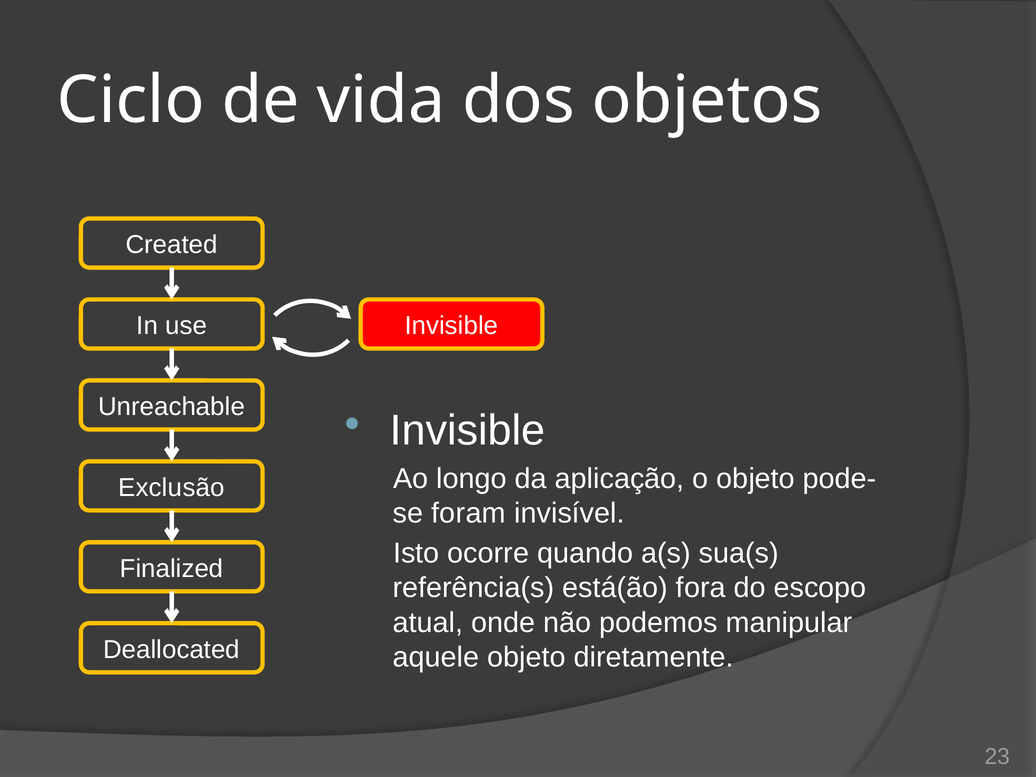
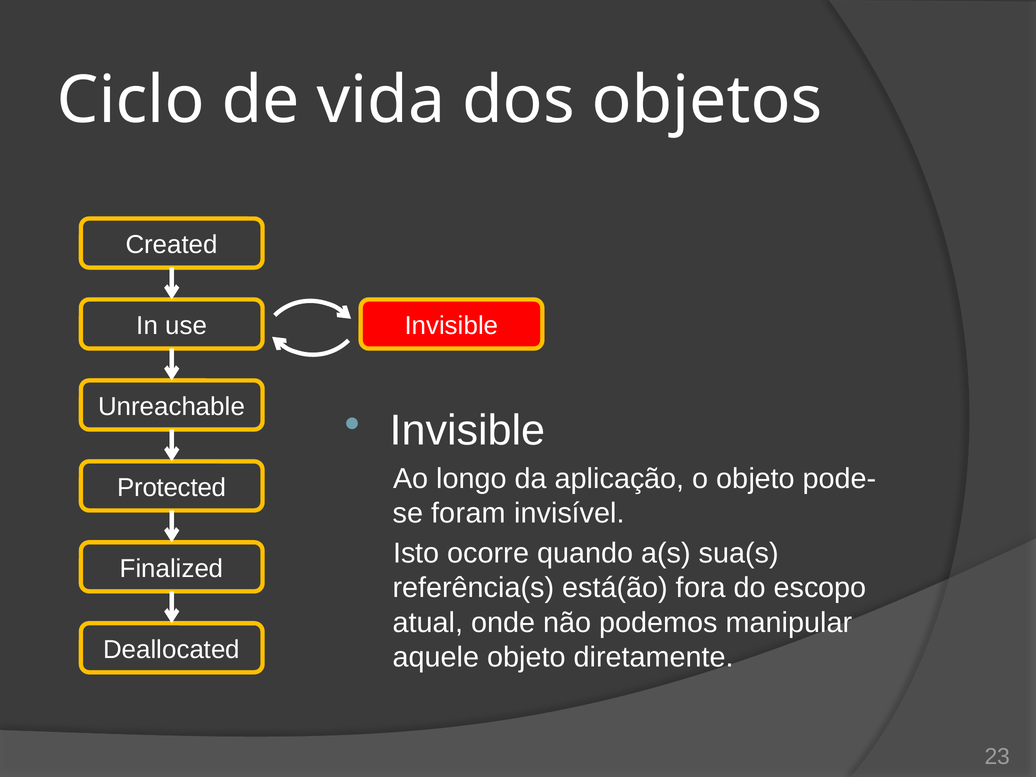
Exclusão: Exclusão -> Protected
